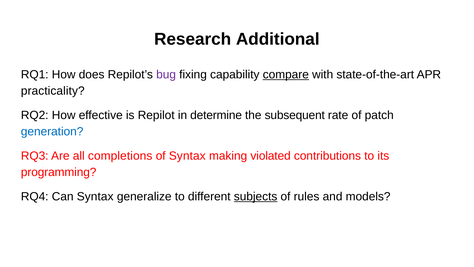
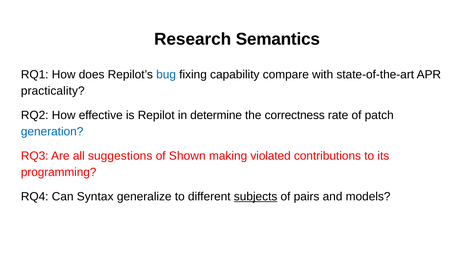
Additional: Additional -> Semantics
bug colour: purple -> blue
compare underline: present -> none
subsequent: subsequent -> correctness
completions: completions -> suggestions
of Syntax: Syntax -> Shown
rules: rules -> pairs
